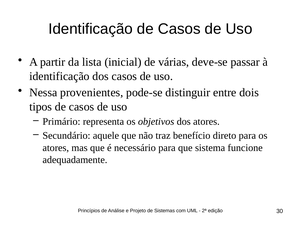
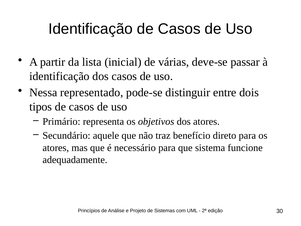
provenientes: provenientes -> representado
